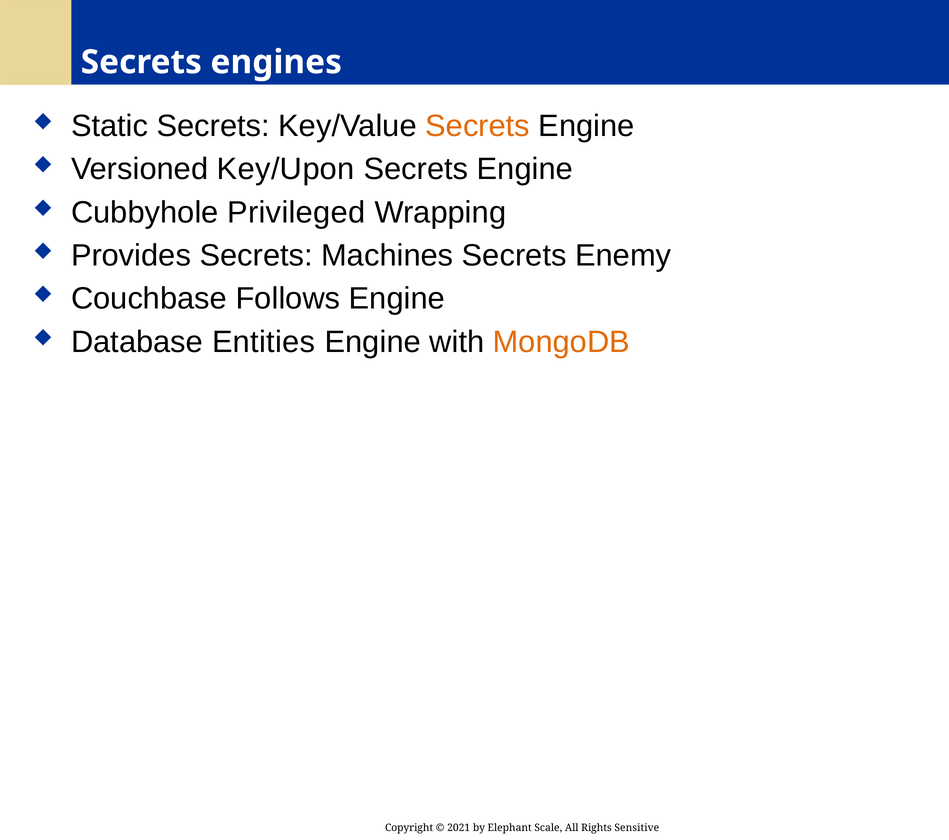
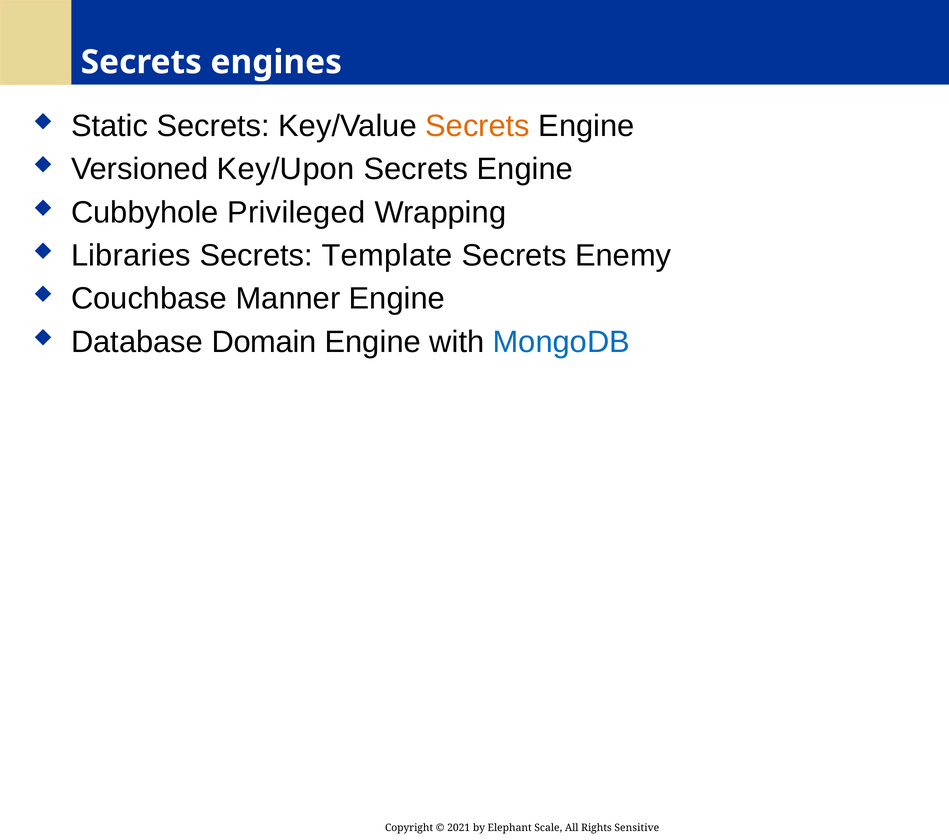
Provides: Provides -> Libraries
Machines: Machines -> Template
Follows: Follows -> Manner
Entities: Entities -> Domain
MongoDB colour: orange -> blue
